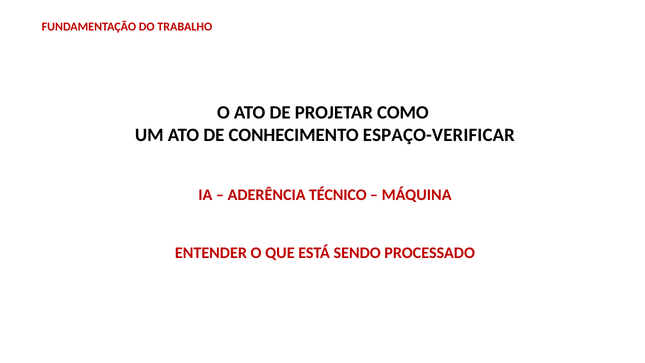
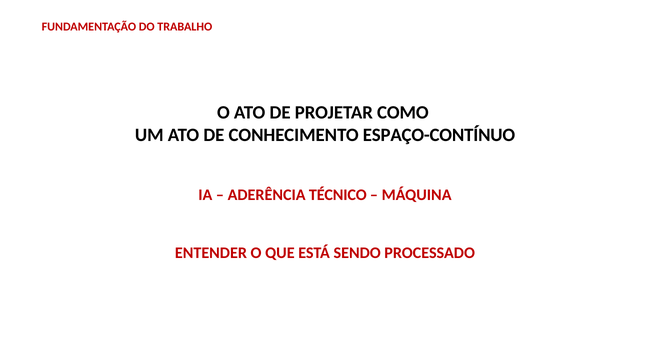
ESPAÇO-VERIFICAR: ESPAÇO-VERIFICAR -> ESPAÇO-CONTÍNUO
